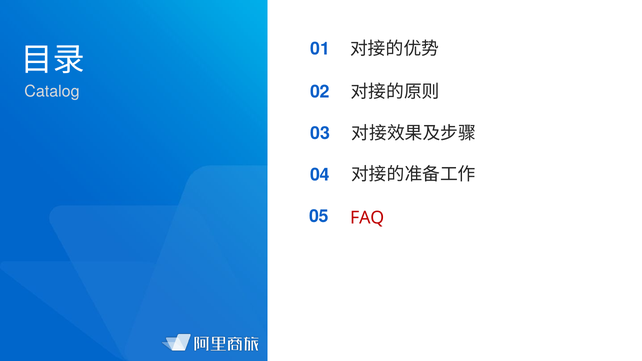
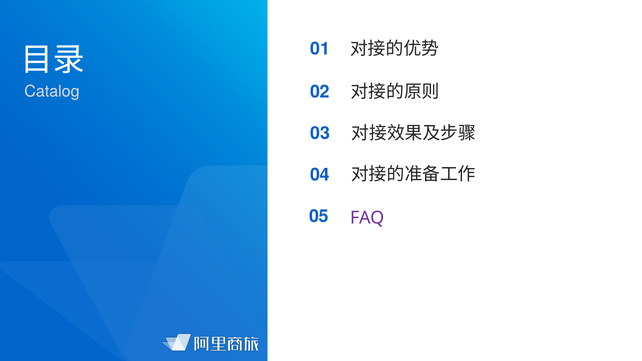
FAQ colour: red -> purple
